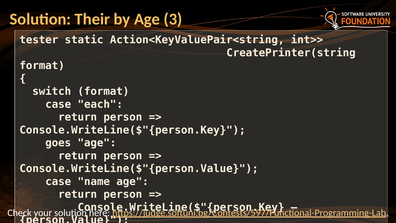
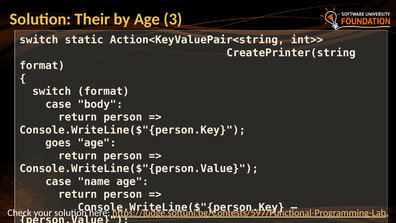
tester at (39, 40): tester -> switch
each: each -> body
